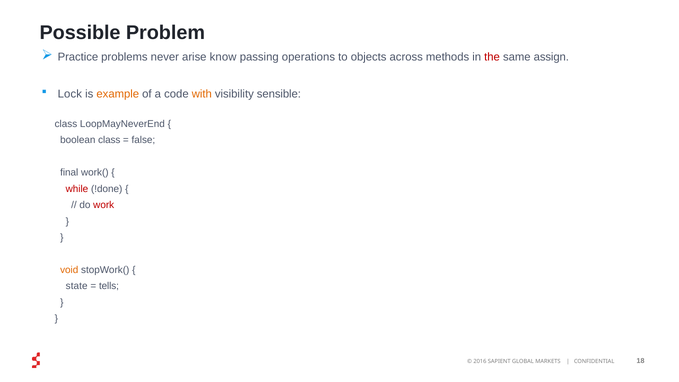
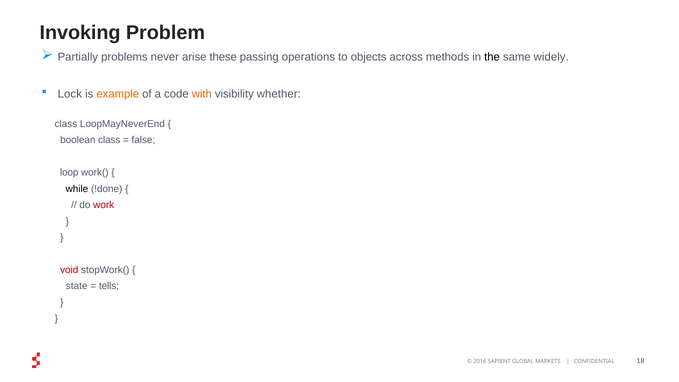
Possible: Possible -> Invoking
Practice: Practice -> Partially
know: know -> these
the colour: red -> black
assign: assign -> widely
sensible: sensible -> whether
final: final -> loop
while colour: red -> black
void colour: orange -> red
